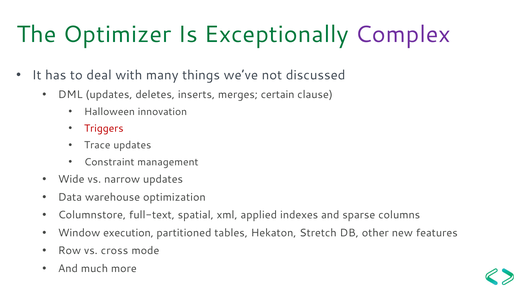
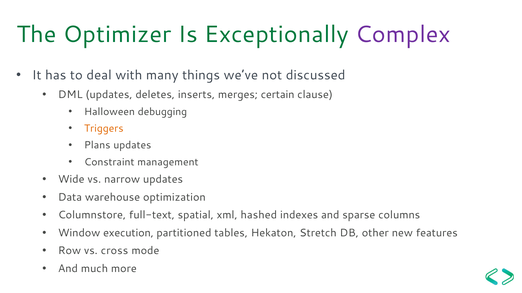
innovation: innovation -> debugging
Triggers colour: red -> orange
Trace: Trace -> Plans
applied: applied -> hashed
